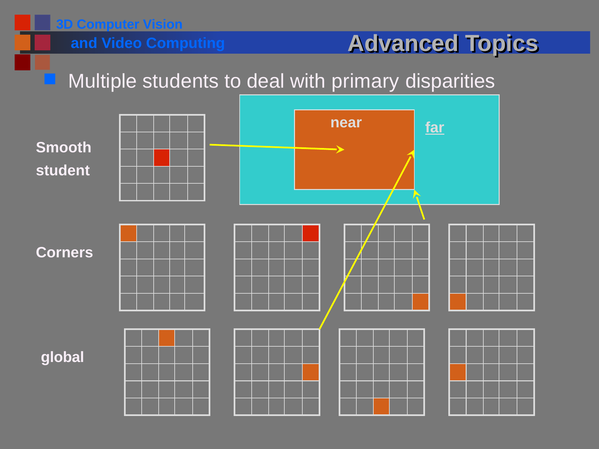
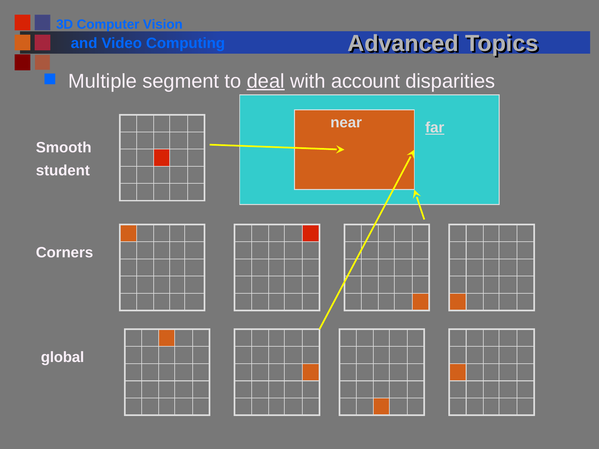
students: students -> segment
deal underline: none -> present
primary: primary -> account
